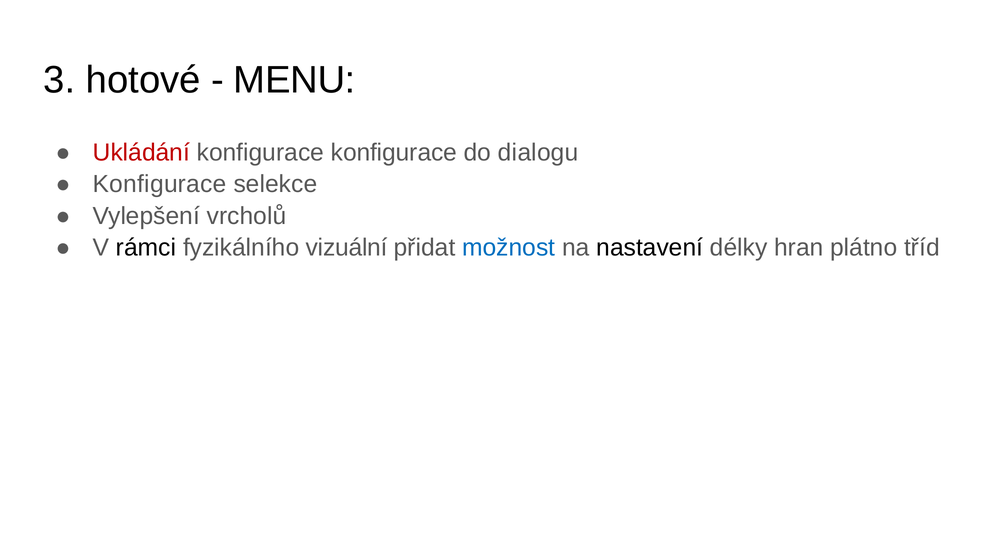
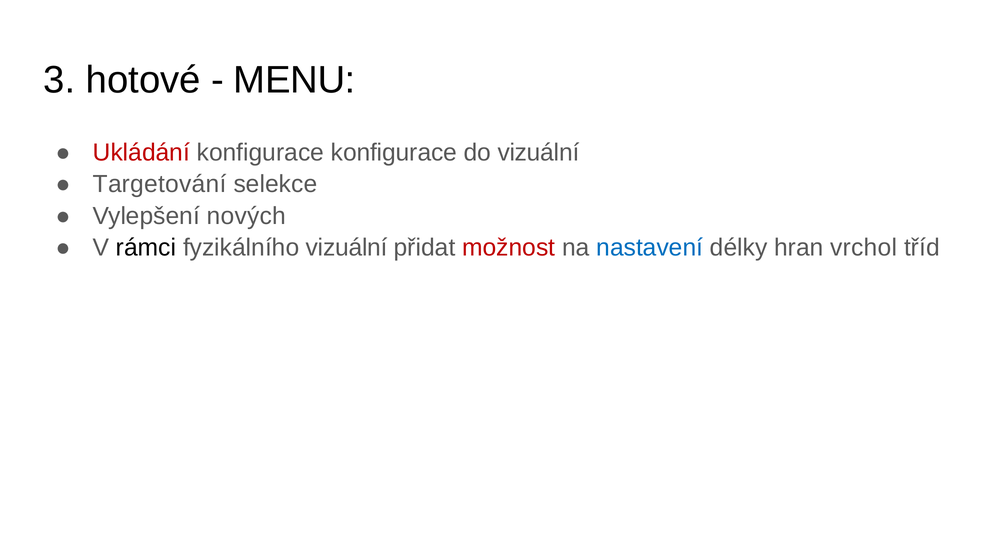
do dialogu: dialogu -> vizuální
Konfigurace at (160, 184): Konfigurace -> Targetování
vrcholů: vrcholů -> nových
možnost colour: blue -> red
nastavení colour: black -> blue
plátno: plátno -> vrchol
